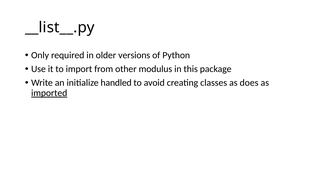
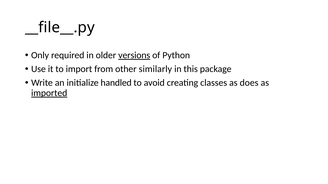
__list__.py: __list__.py -> __file__.py
versions underline: none -> present
modulus: modulus -> similarly
